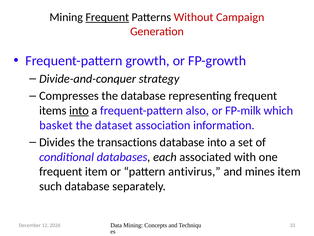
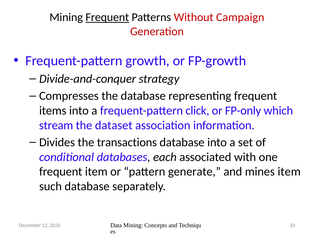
into at (79, 110) underline: present -> none
also: also -> click
FP-milk: FP-milk -> FP-only
basket: basket -> stream
antivirus: antivirus -> generate
